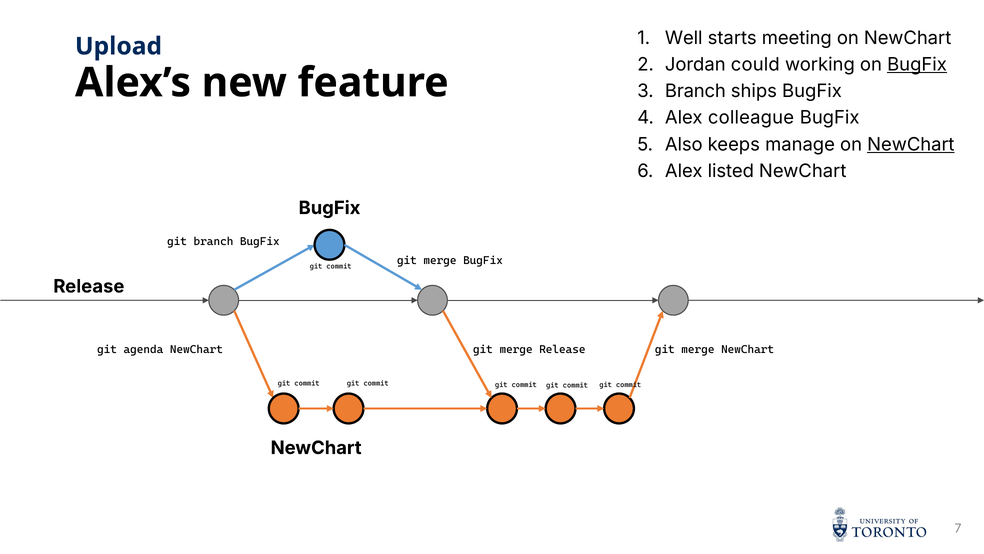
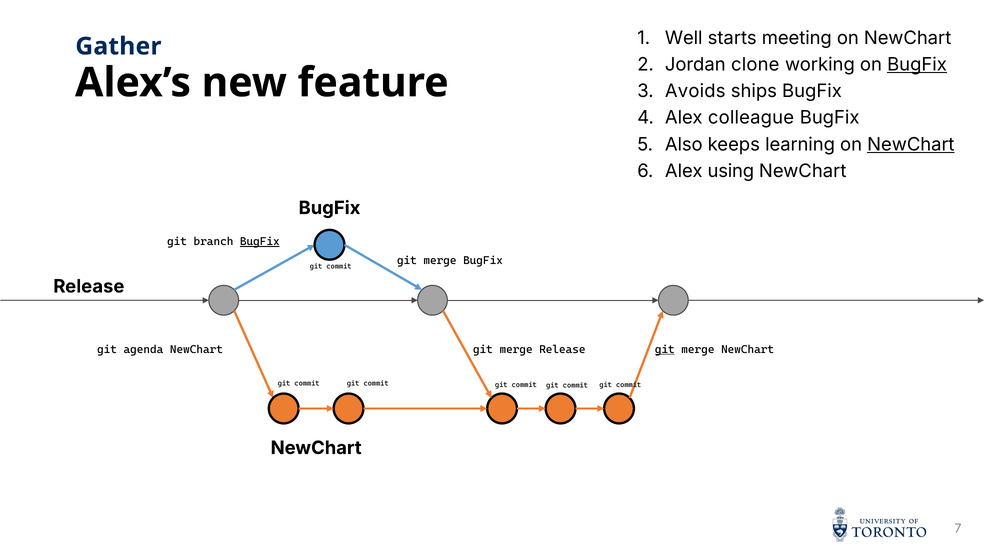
Upload: Upload -> Gather
could: could -> clone
Branch at (695, 91): Branch -> Avoids
manage: manage -> learning
listed: listed -> using
BugFix at (260, 242) underline: none -> present
git at (665, 349) underline: none -> present
